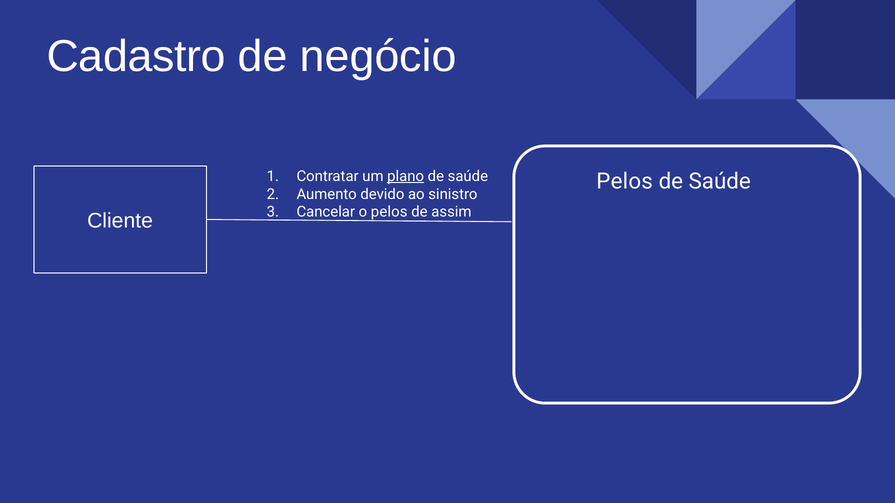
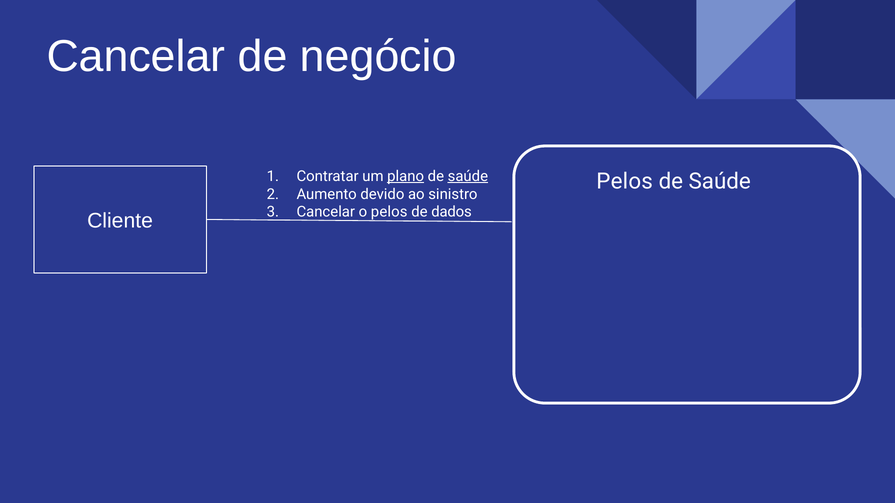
Cadastro at (136, 56): Cadastro -> Cancelar
saúde at (468, 176) underline: none -> present
assim: assim -> dados
